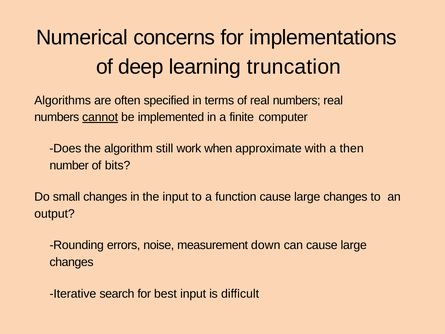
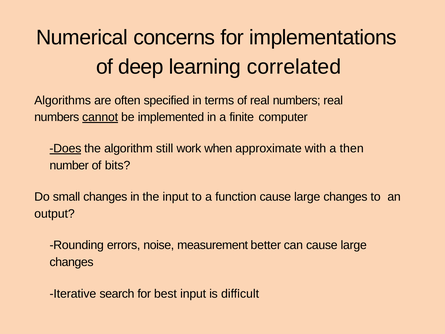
truncation: truncation -> correlated
Does underline: none -> present
down: down -> better
